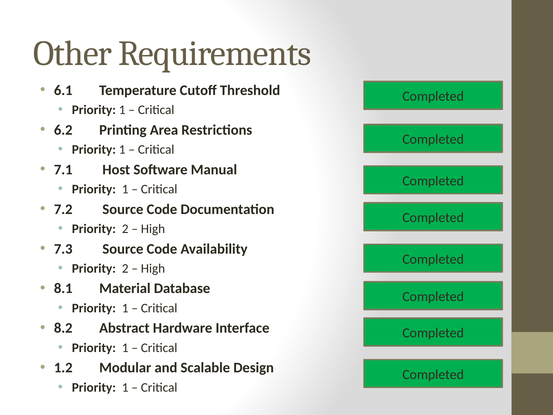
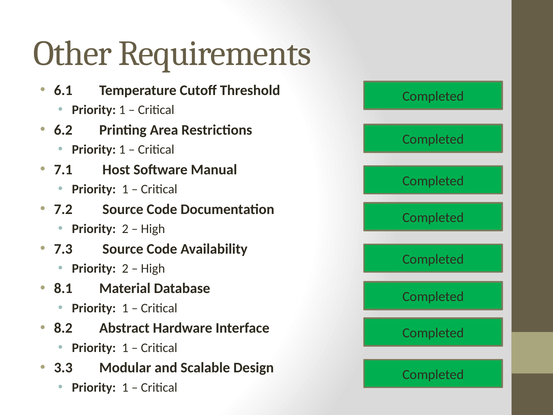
1.2: 1.2 -> 3.3
